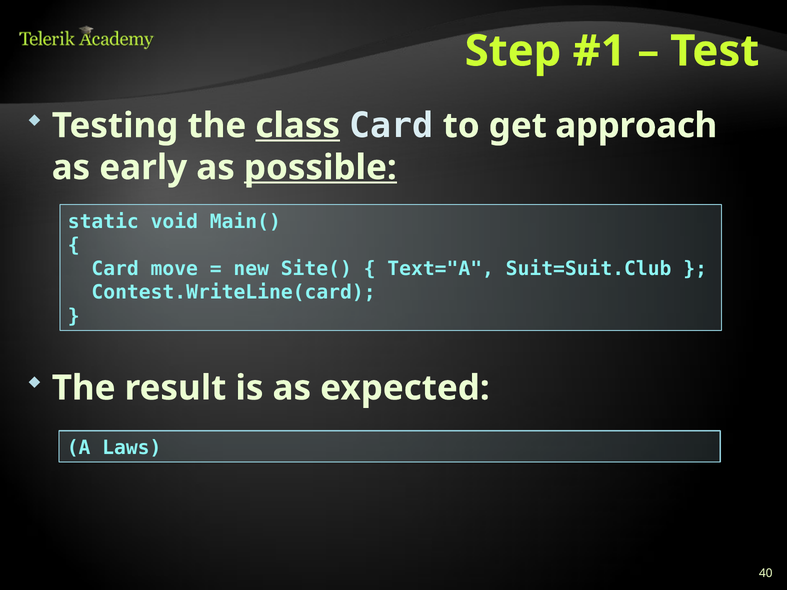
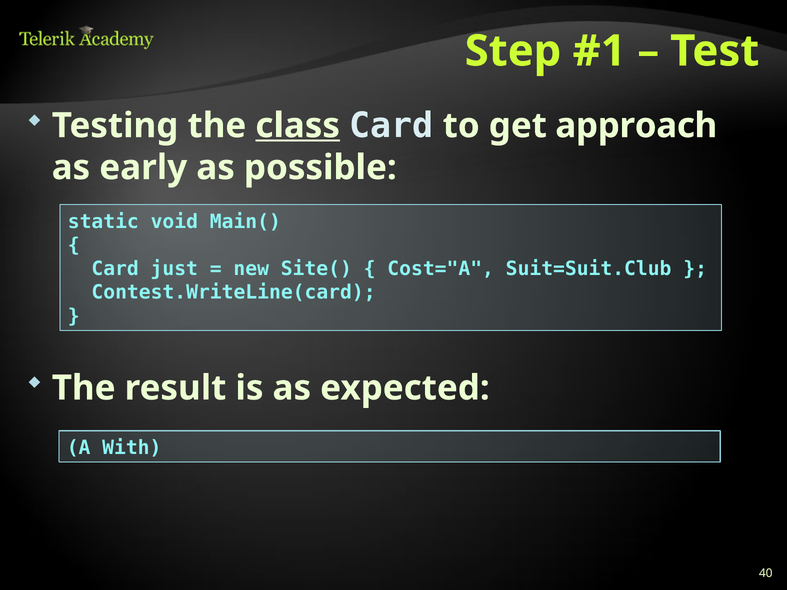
possible underline: present -> none
move: move -> just
Text="A: Text="A -> Cost="A
Laws: Laws -> With
